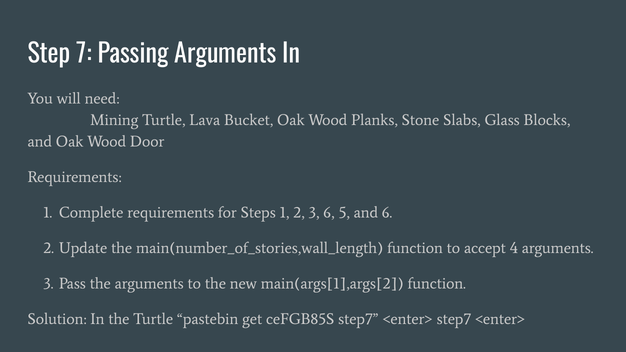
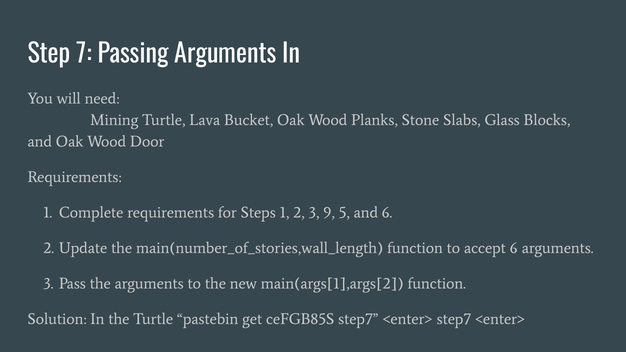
3 6: 6 -> 9
accept 4: 4 -> 6
